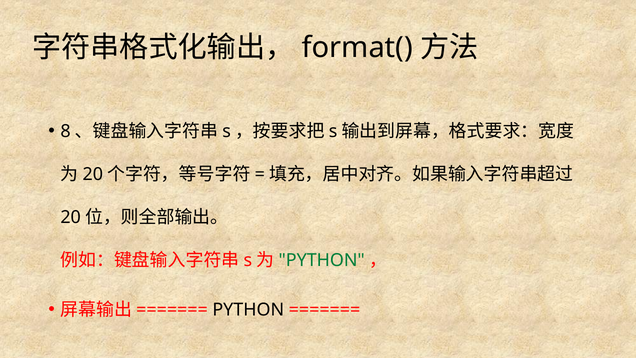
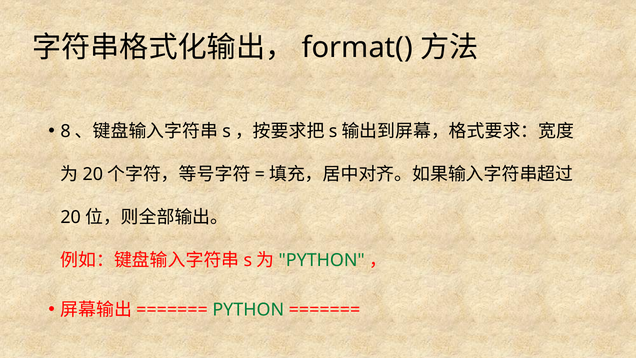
PYTHON at (248, 310) colour: black -> green
